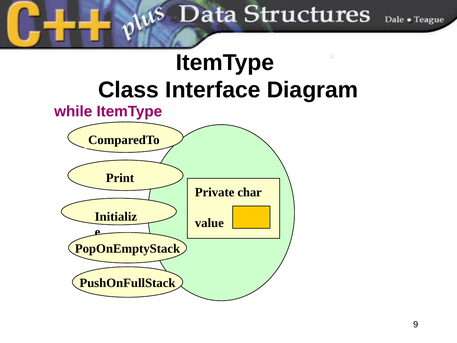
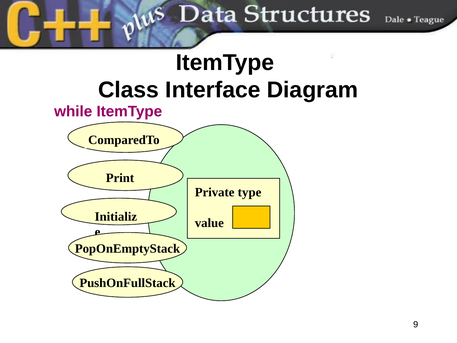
char: char -> type
